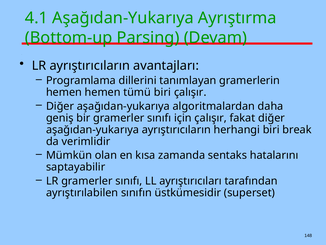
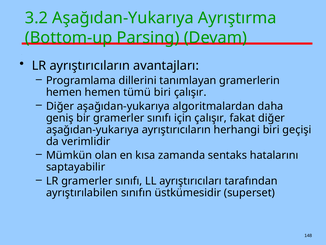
4.1: 4.1 -> 3.2
break: break -> geçişi
